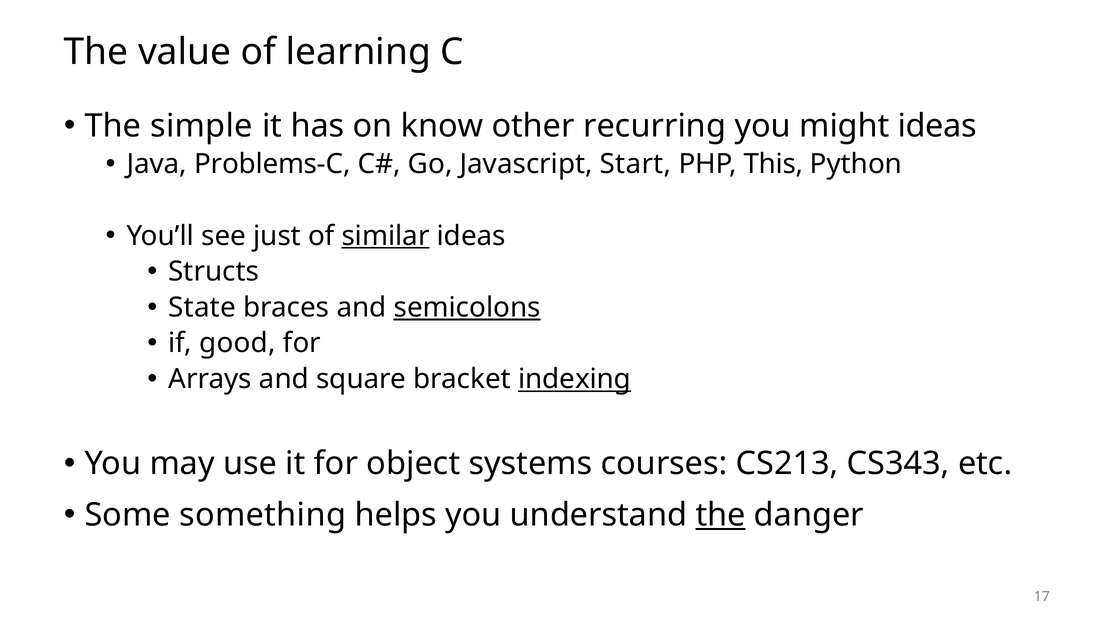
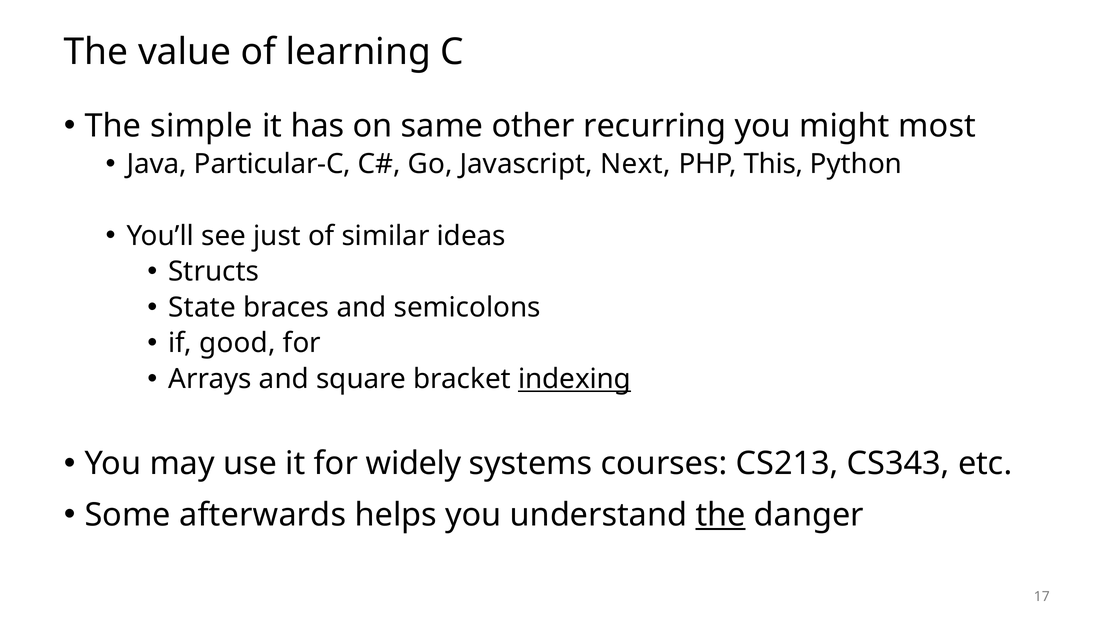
know: know -> same
might ideas: ideas -> most
Problems-C: Problems-C -> Particular-C
Start: Start -> Next
similar underline: present -> none
semicolons underline: present -> none
object: object -> widely
something: something -> afterwards
